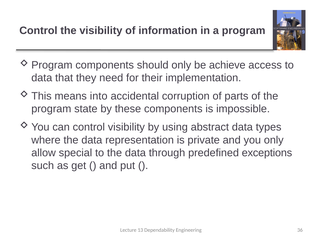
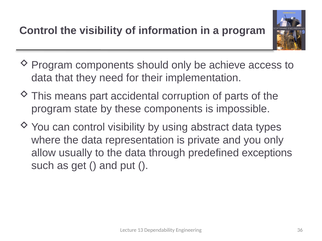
into: into -> part
special: special -> usually
